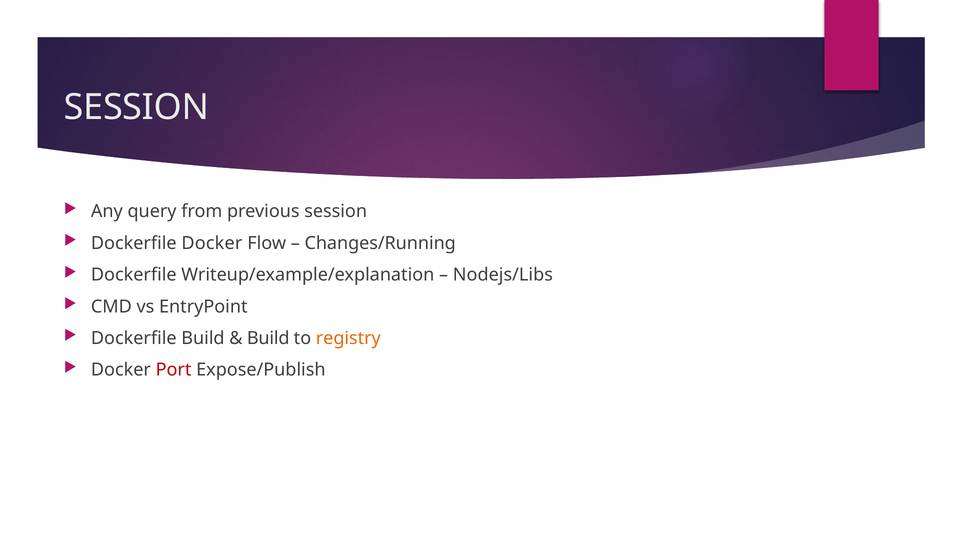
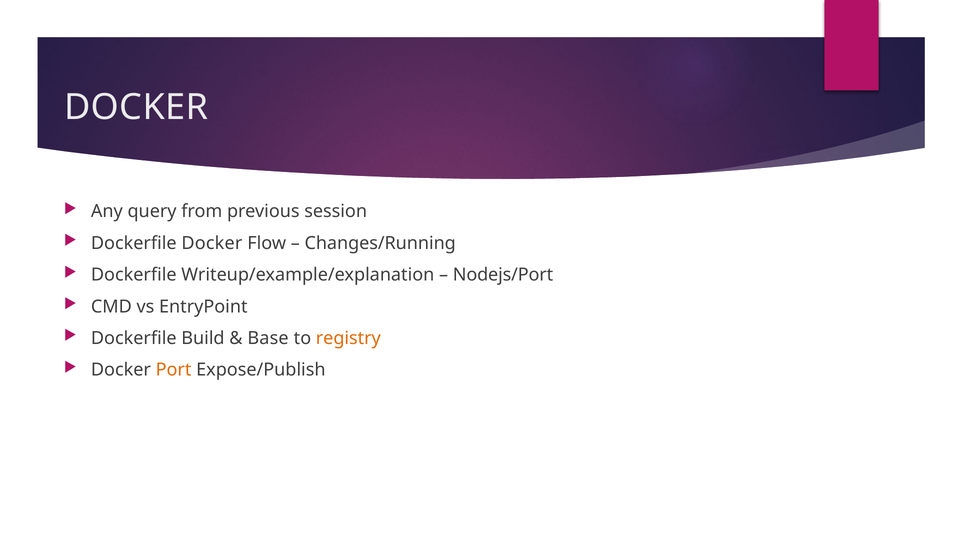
SESSION at (136, 107): SESSION -> DOCKER
Nodejs/Libs: Nodejs/Libs -> Nodejs/Port
Build at (268, 338): Build -> Base
Port colour: red -> orange
